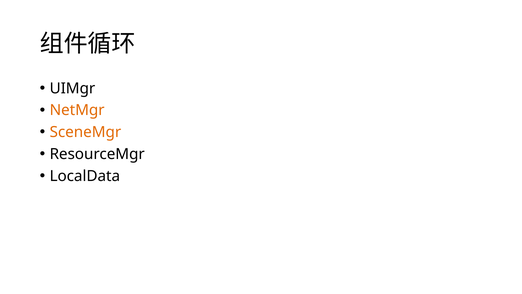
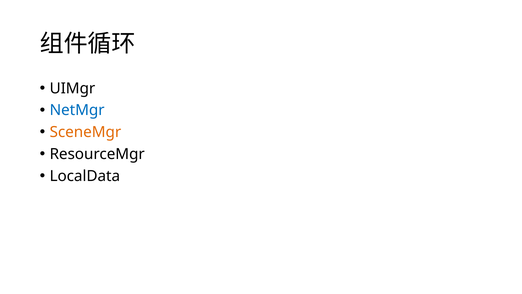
NetMgr colour: orange -> blue
